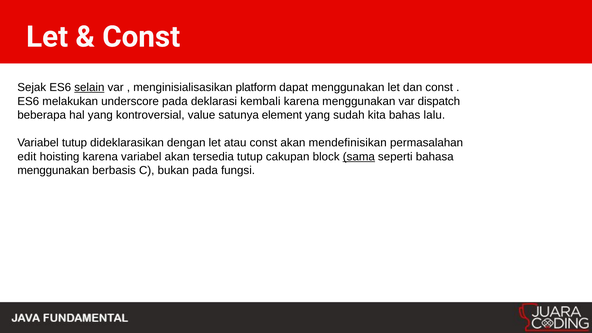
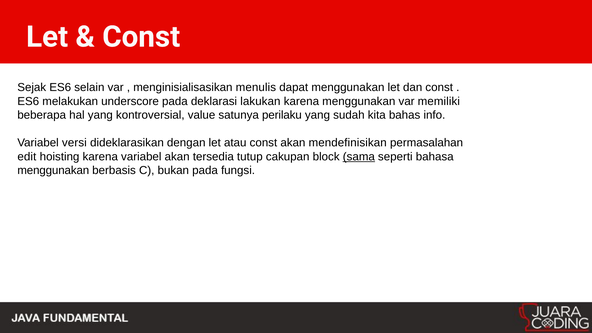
selain underline: present -> none
platform: platform -> menulis
kembali: kembali -> lakukan
dispatch: dispatch -> memiliki
element: element -> perilaku
lalu: lalu -> info
Variabel tutup: tutup -> versi
